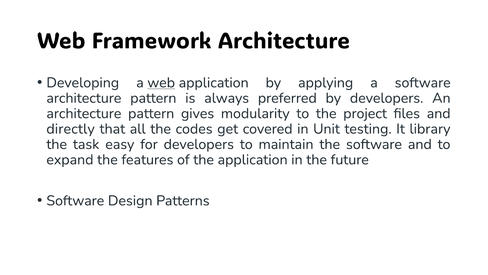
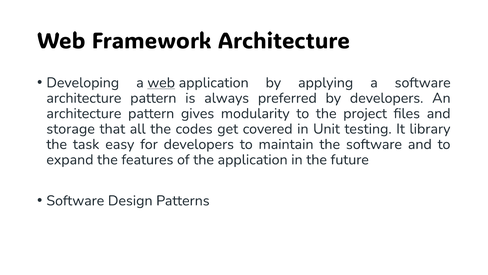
directly: directly -> storage
